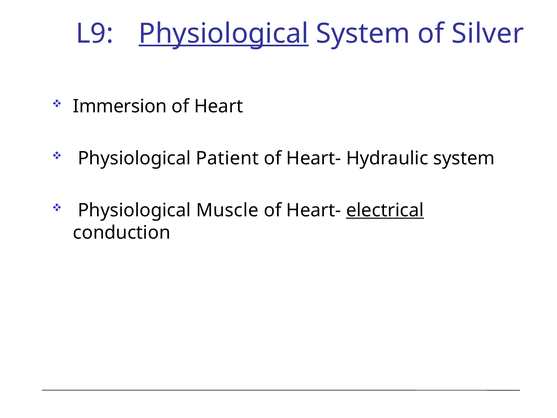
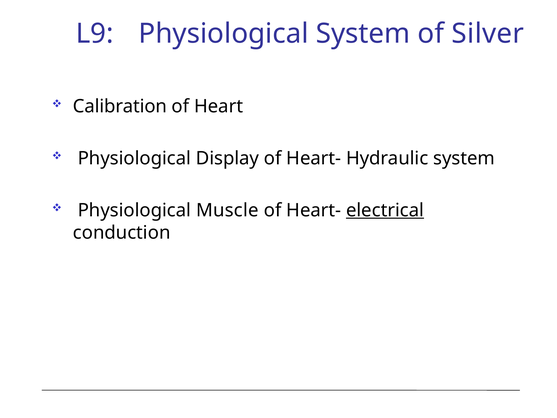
Physiological at (224, 33) underline: present -> none
Immersion: Immersion -> Calibration
Patient: Patient -> Display
